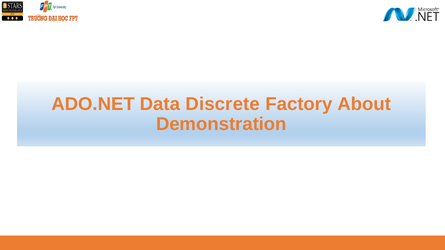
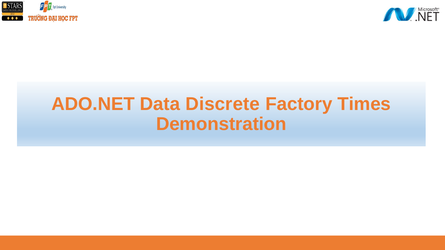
About: About -> Times
